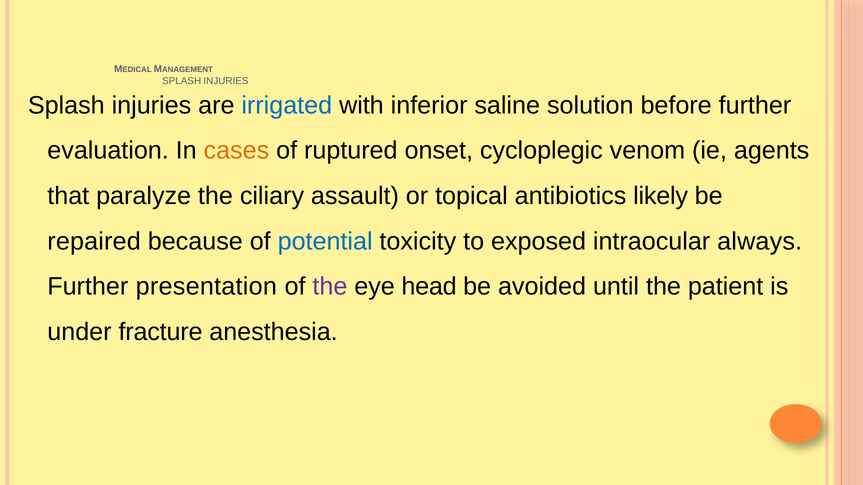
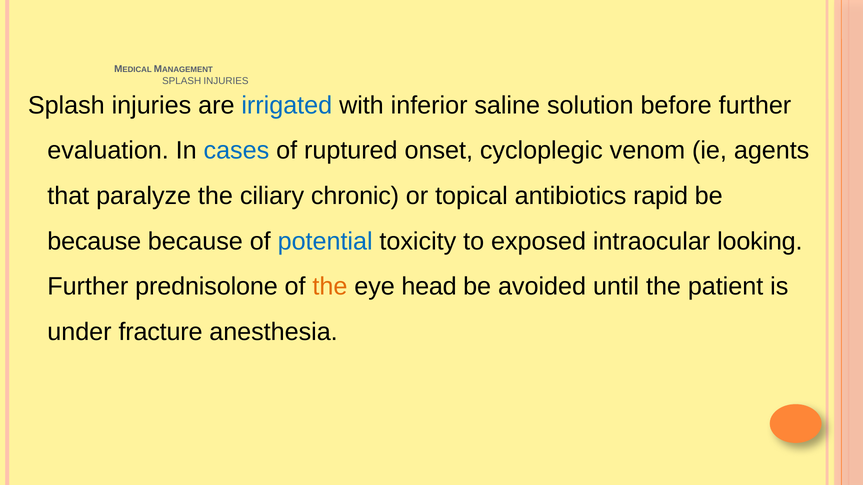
cases colour: orange -> blue
assault: assault -> chronic
likely: likely -> rapid
repaired at (94, 241): repaired -> because
always: always -> looking
presentation: presentation -> prednisolone
the at (330, 287) colour: purple -> orange
